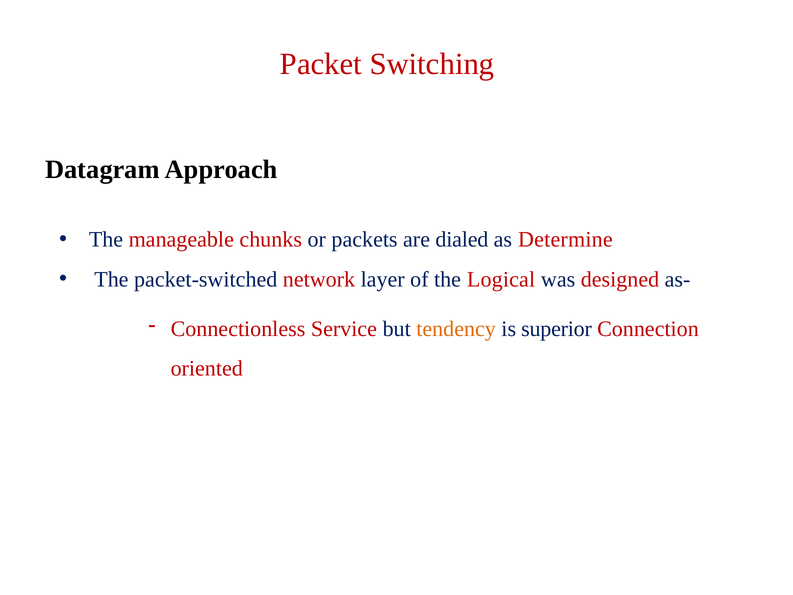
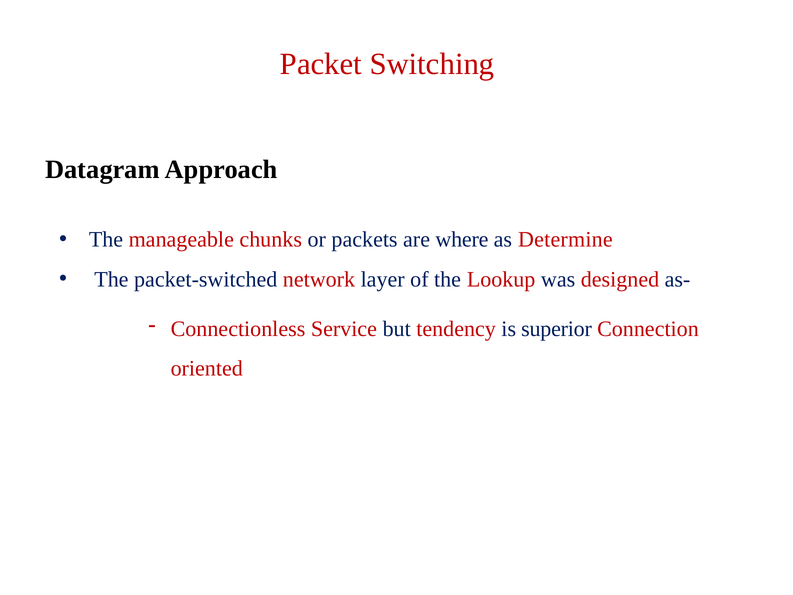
dialed: dialed -> where
Logical: Logical -> Lookup
tendency colour: orange -> red
